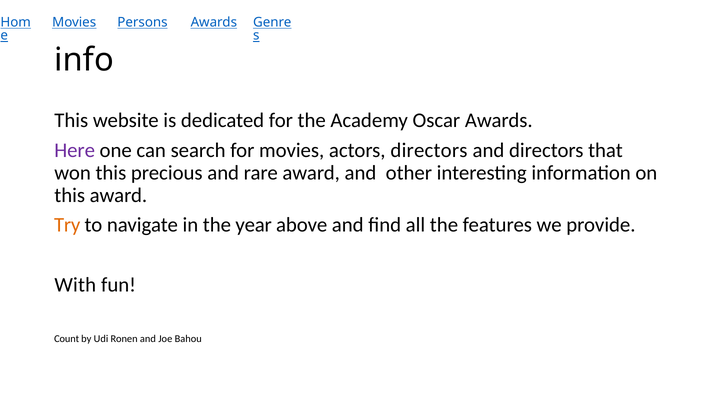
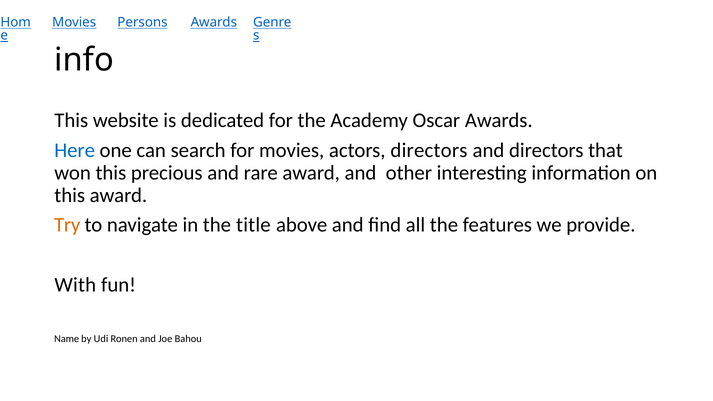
Here colour: purple -> blue
year: year -> title
Count: Count -> Name
